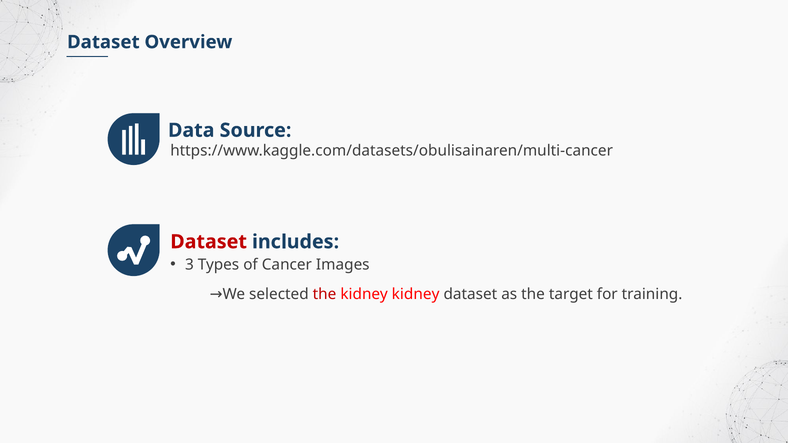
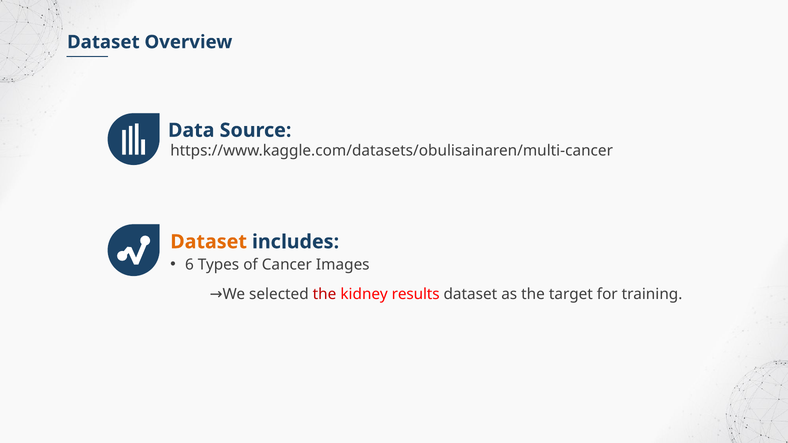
Dataset at (209, 242) colour: red -> orange
3: 3 -> 6
kidney kidney: kidney -> results
